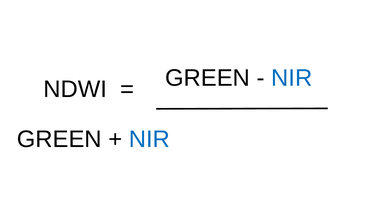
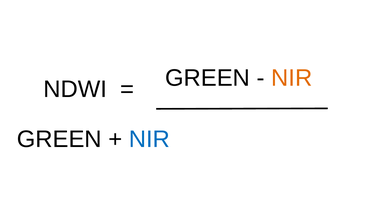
NIR at (292, 78) colour: blue -> orange
